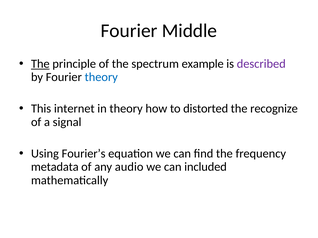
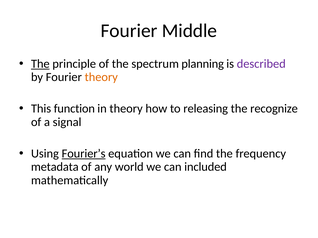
example: example -> planning
theory at (101, 77) colour: blue -> orange
internet: internet -> function
distorted: distorted -> releasing
Fourier’s underline: none -> present
audio: audio -> world
